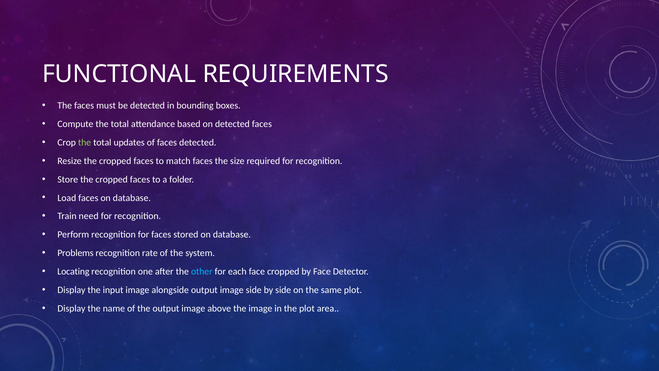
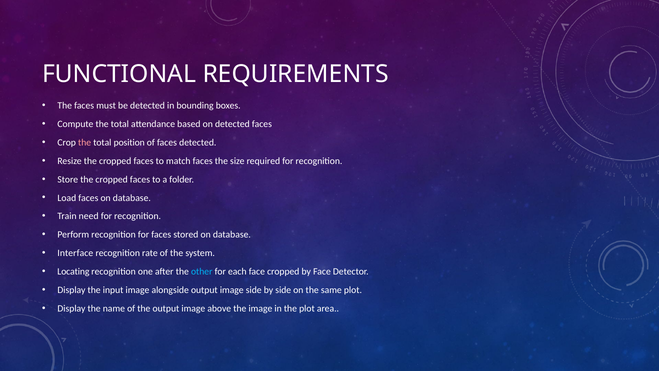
the at (85, 142) colour: light green -> pink
updates: updates -> position
Problems: Problems -> Interface
